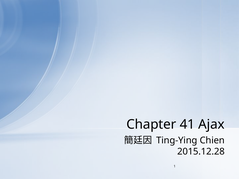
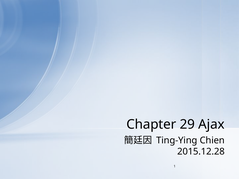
41: 41 -> 29
